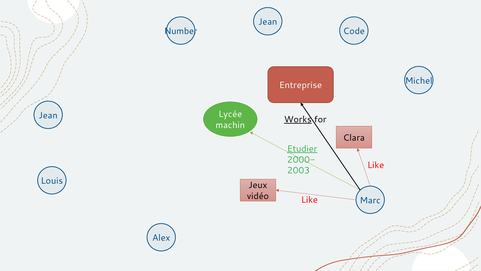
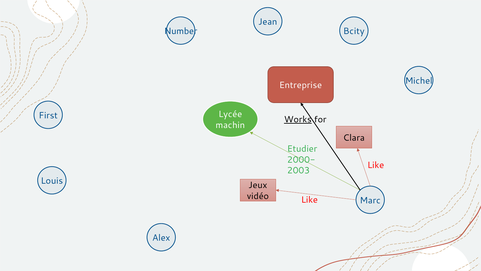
Code: Code -> Bcity
Jean at (48, 115): Jean -> First
Etudier underline: present -> none
